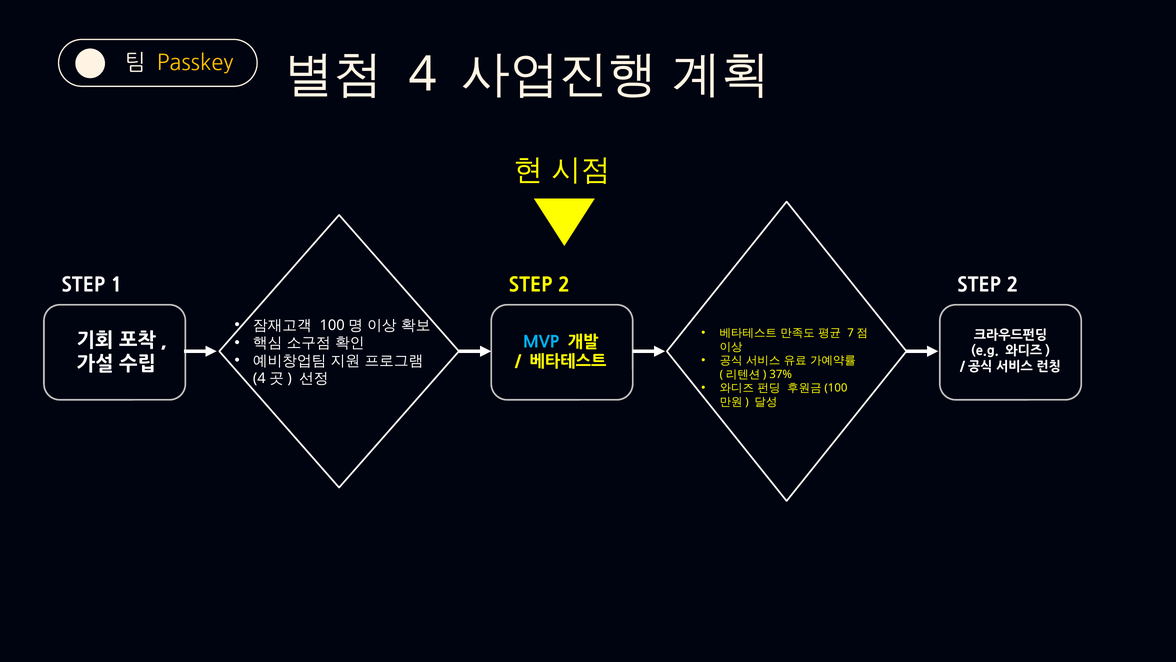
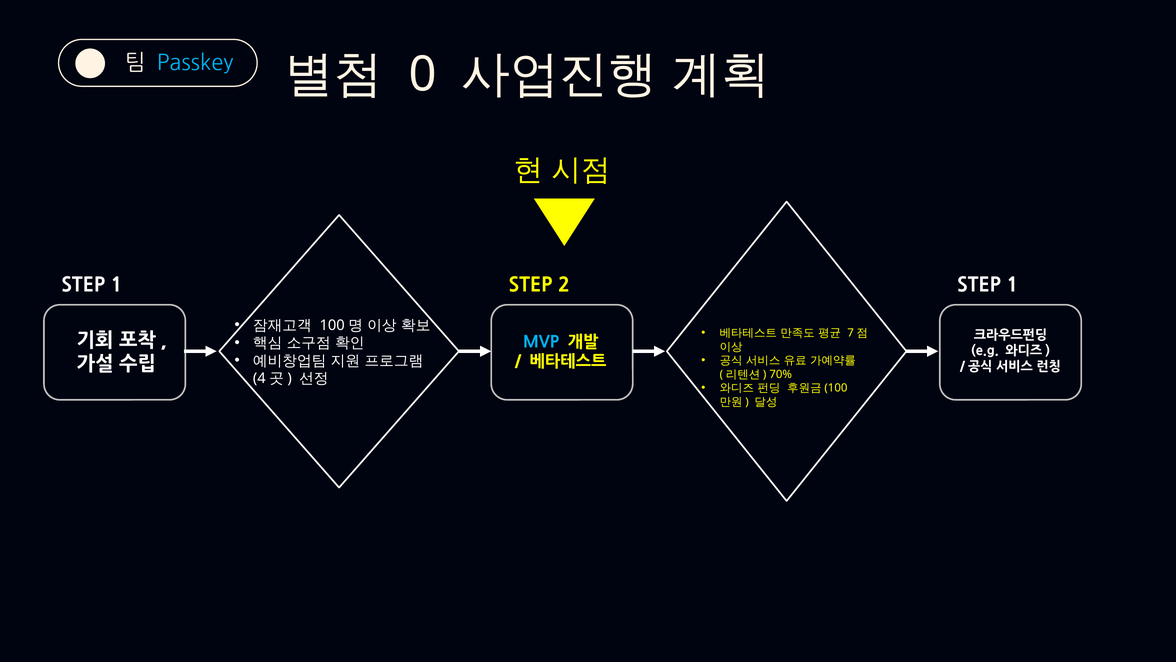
Passkey colour: yellow -> light blue
4: 4 -> 0
2 at (1012, 285): 2 -> 1
37%: 37% -> 70%
